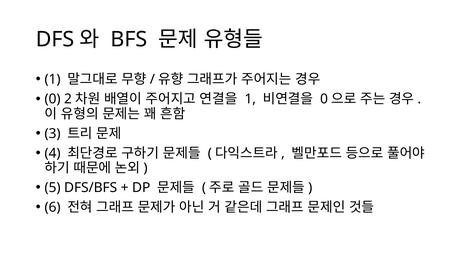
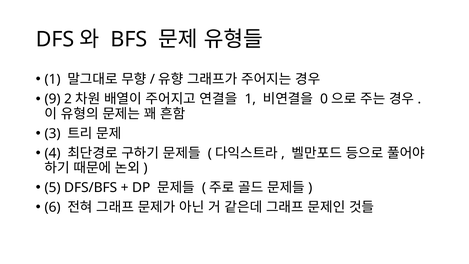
0 at (53, 99): 0 -> 9
